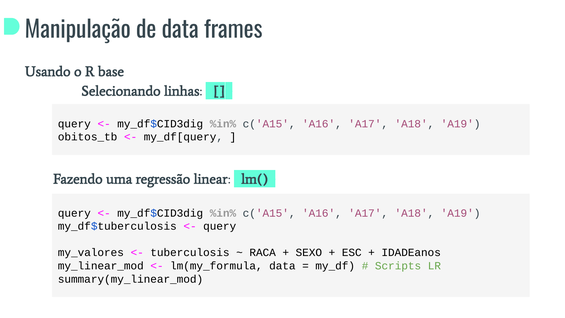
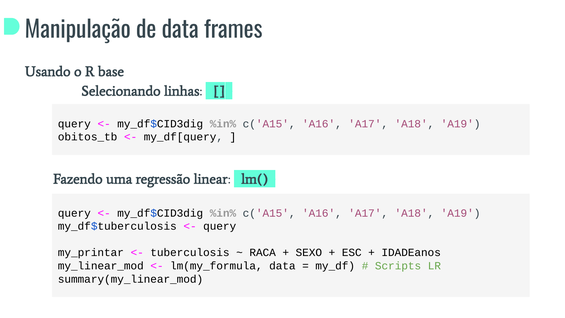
my_valores: my_valores -> my_printar
